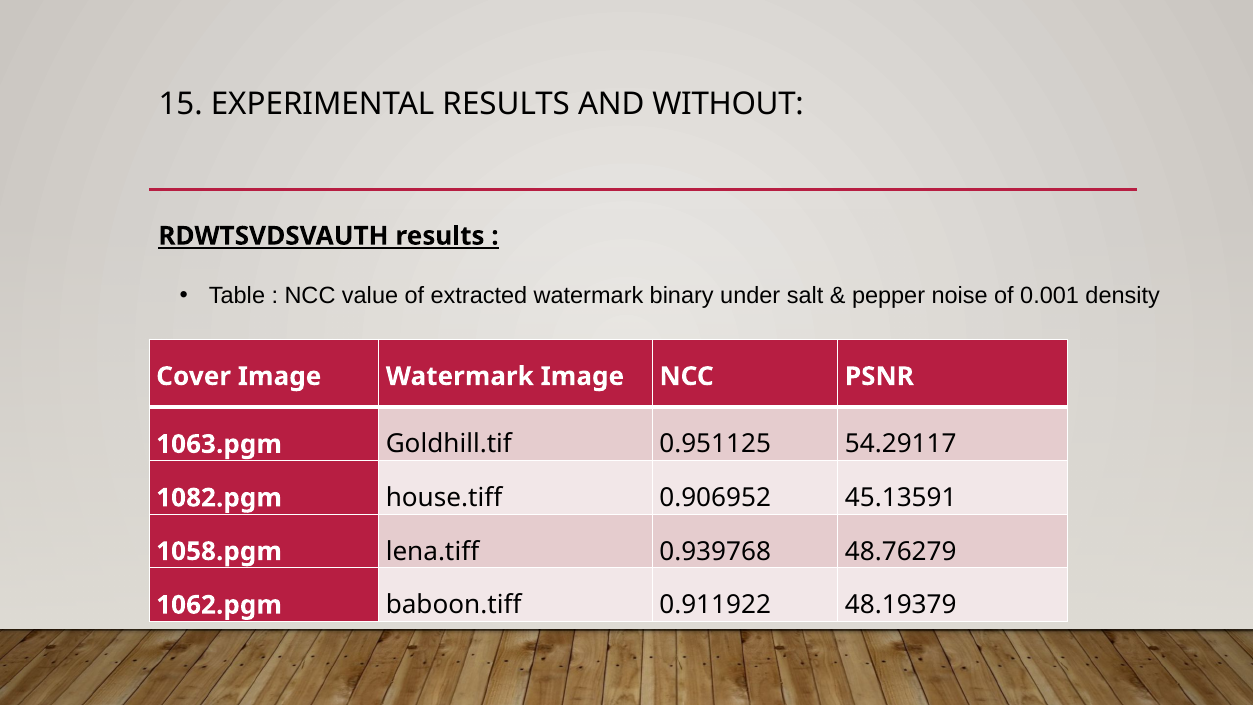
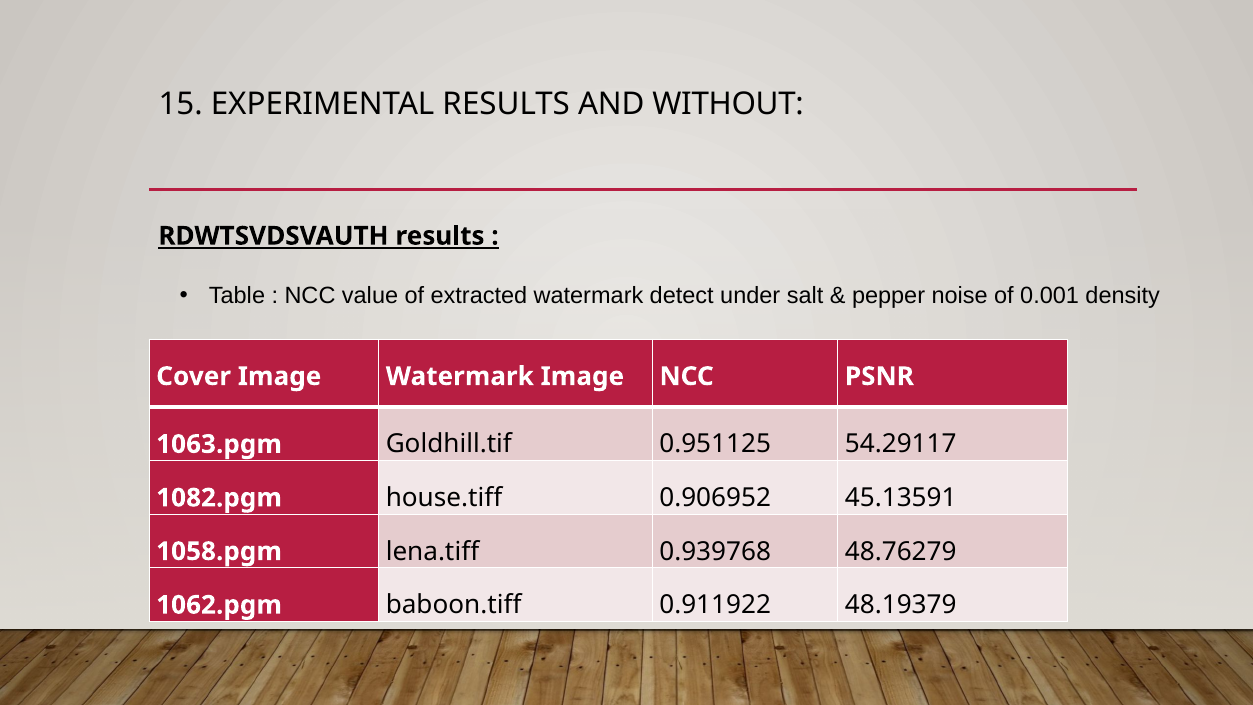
binary: binary -> detect
